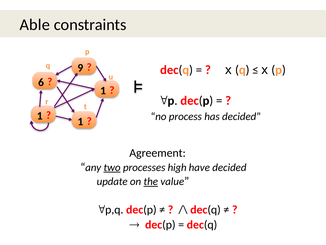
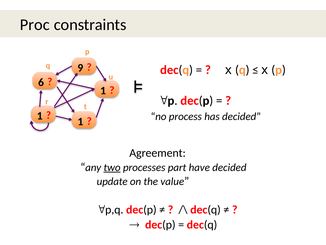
Able: Able -> Proc
high: high -> part
the underline: present -> none
